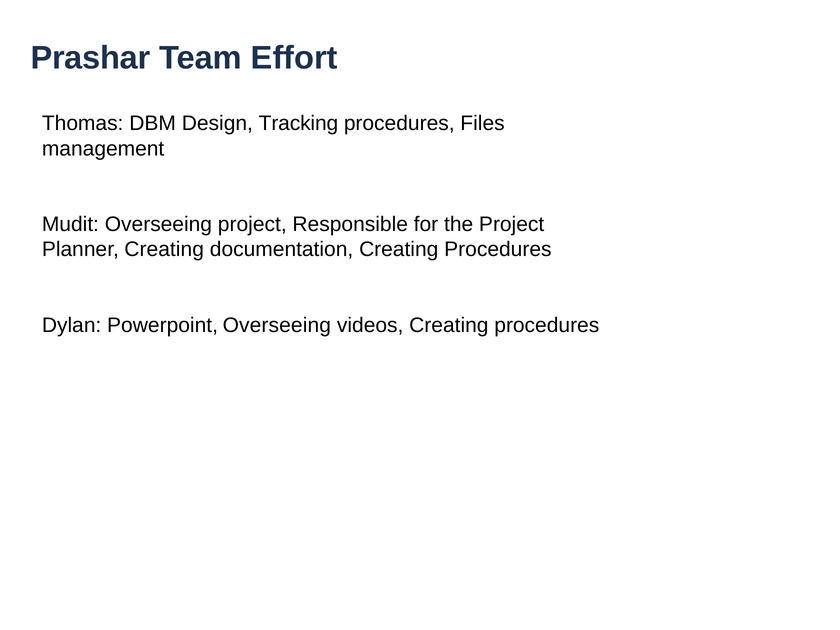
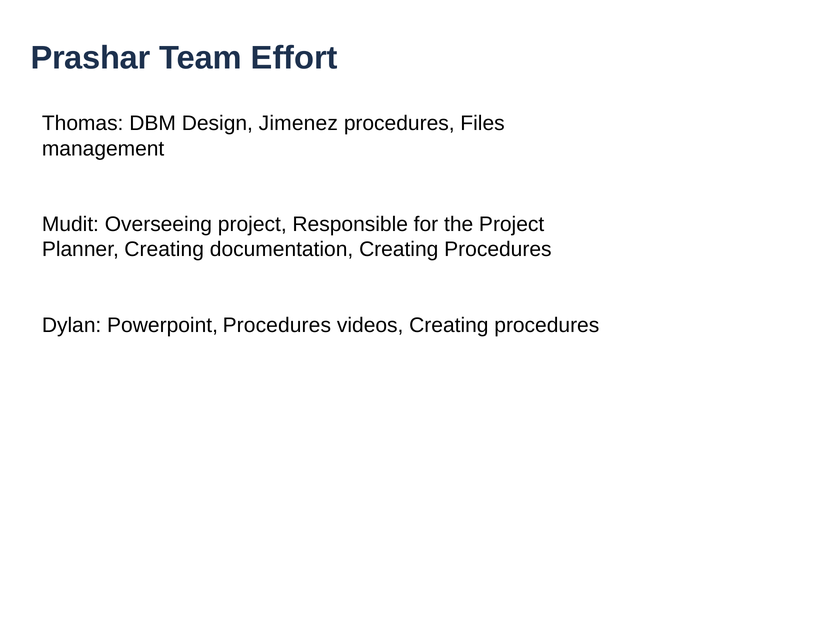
Tracking: Tracking -> Jimenez
Powerpoint Overseeing: Overseeing -> Procedures
